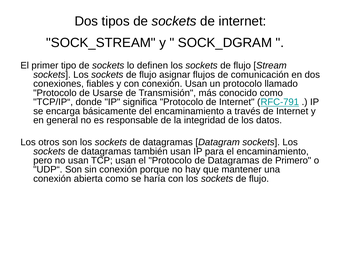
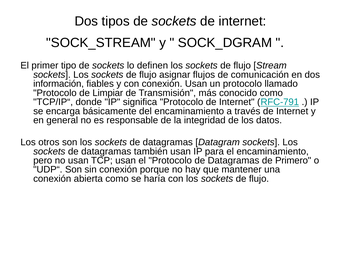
conexiones: conexiones -> información
Usarse: Usarse -> Limpiar
